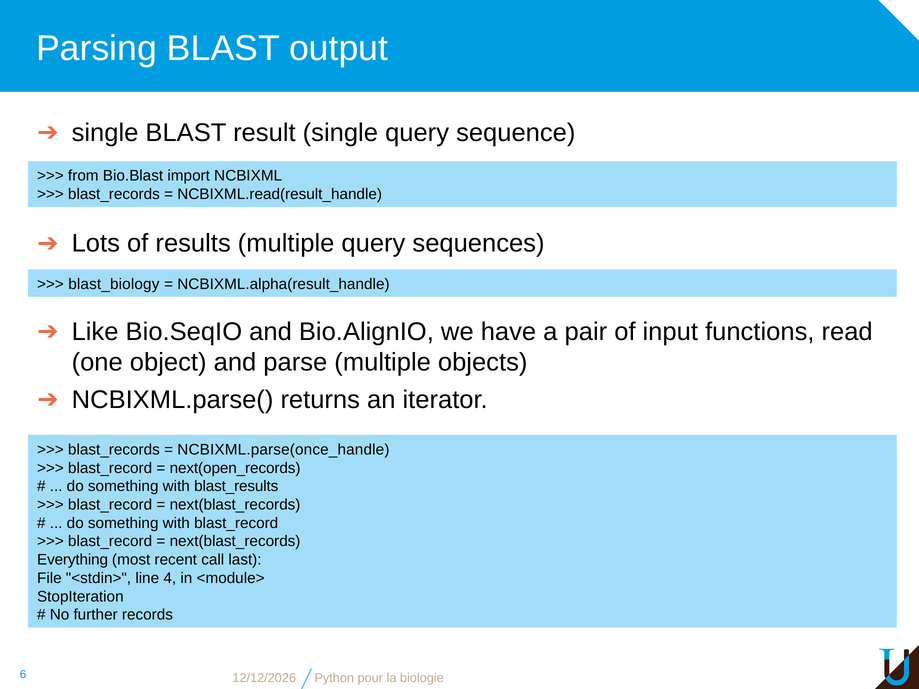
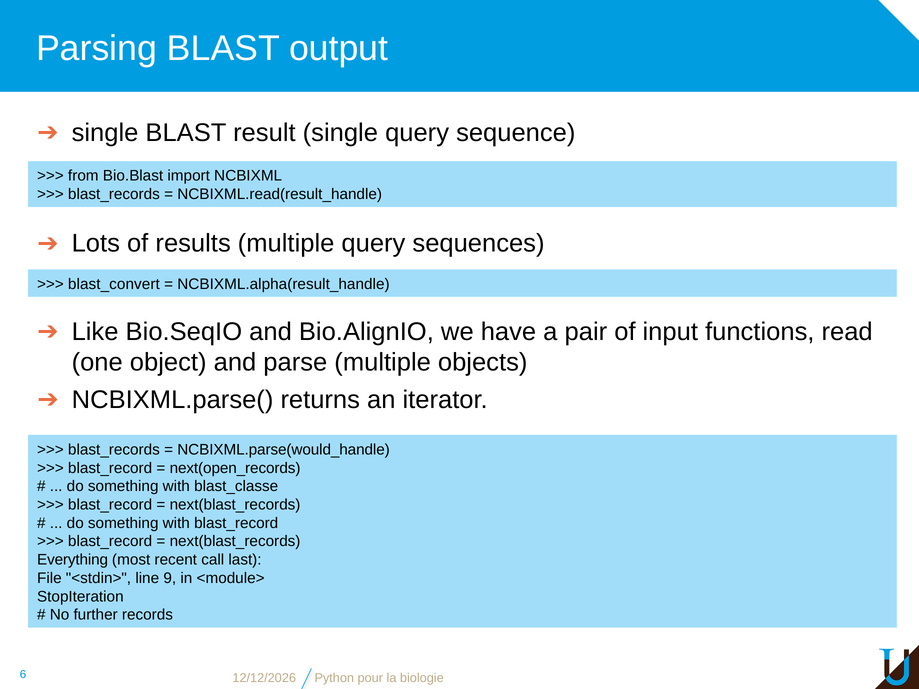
blast_biology: blast_biology -> blast_convert
NCBIXML.parse(once_handle: NCBIXML.parse(once_handle -> NCBIXML.parse(would_handle
blast_results: blast_results -> blast_classe
4: 4 -> 9
